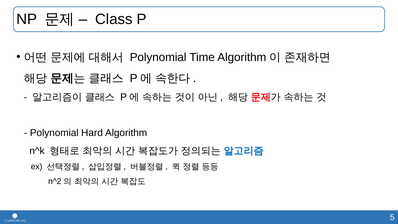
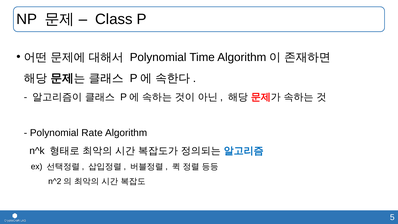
Hard: Hard -> Rate
